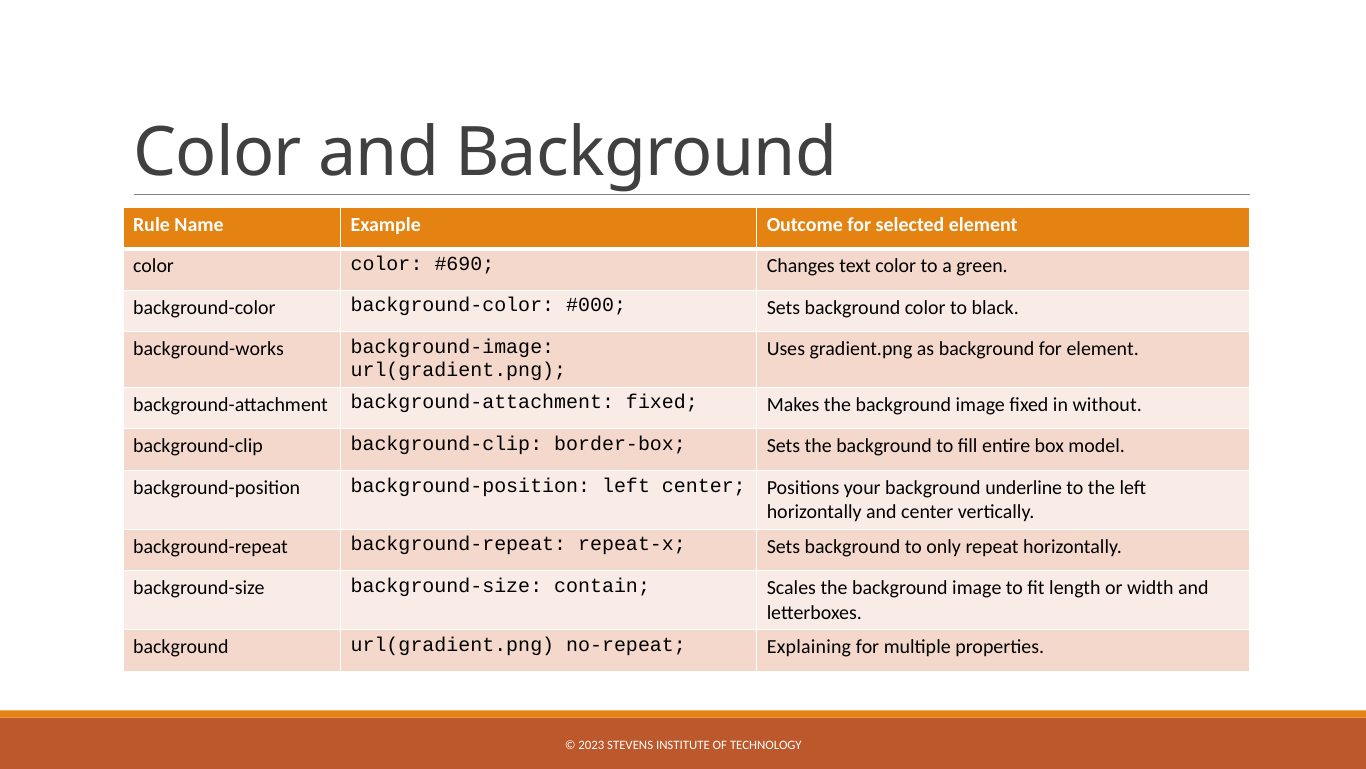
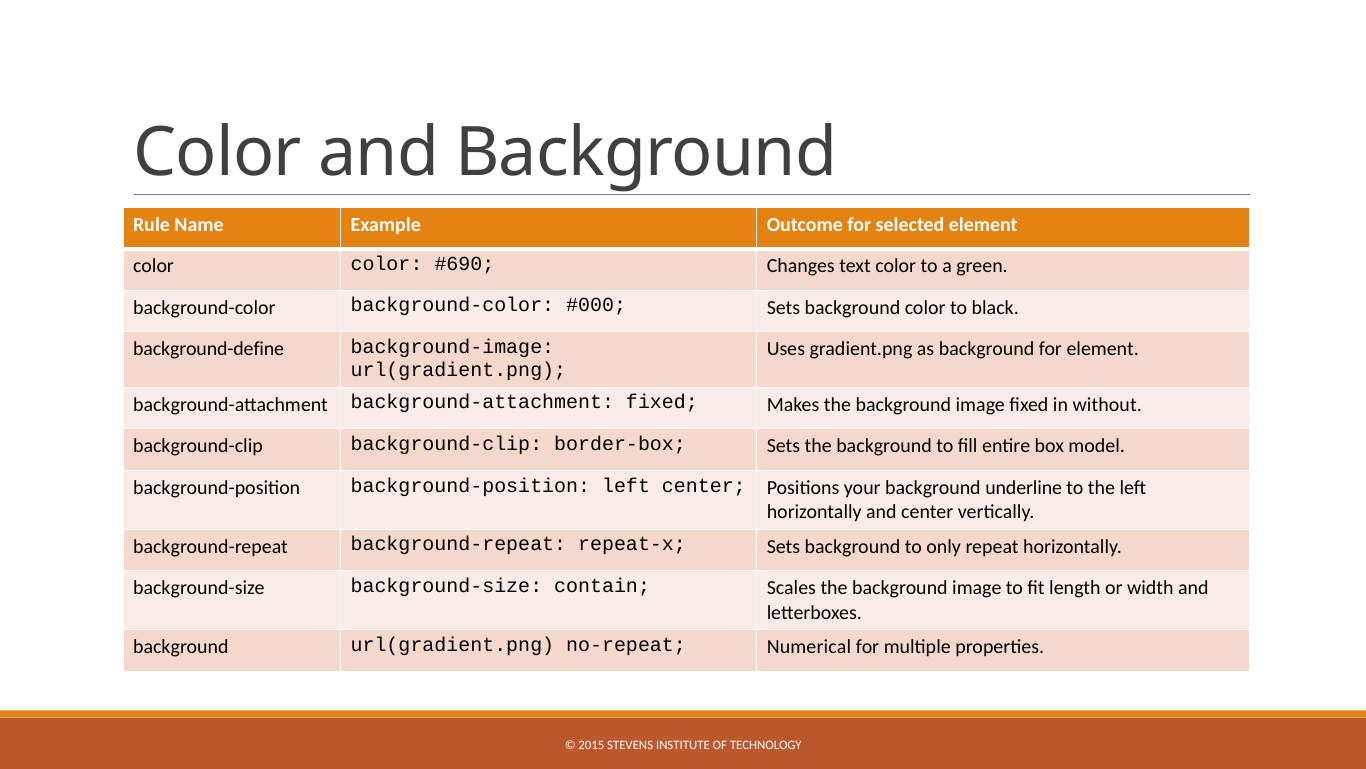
background-works: background-works -> background-define
Explaining: Explaining -> Numerical
2023: 2023 -> 2015
